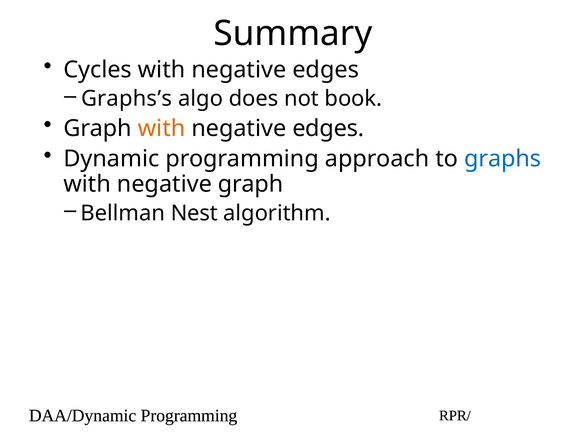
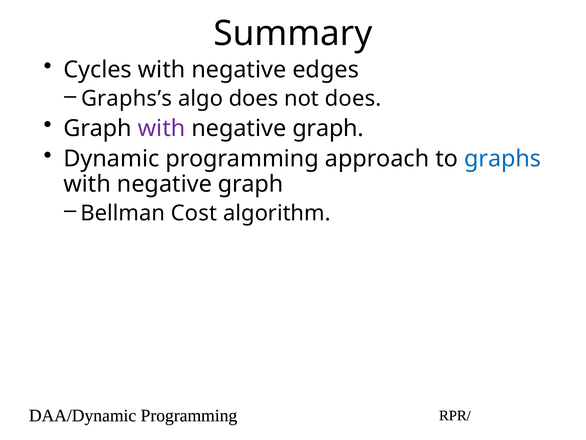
not book: book -> does
with at (162, 128) colour: orange -> purple
edges at (328, 128): edges -> graph
Nest: Nest -> Cost
